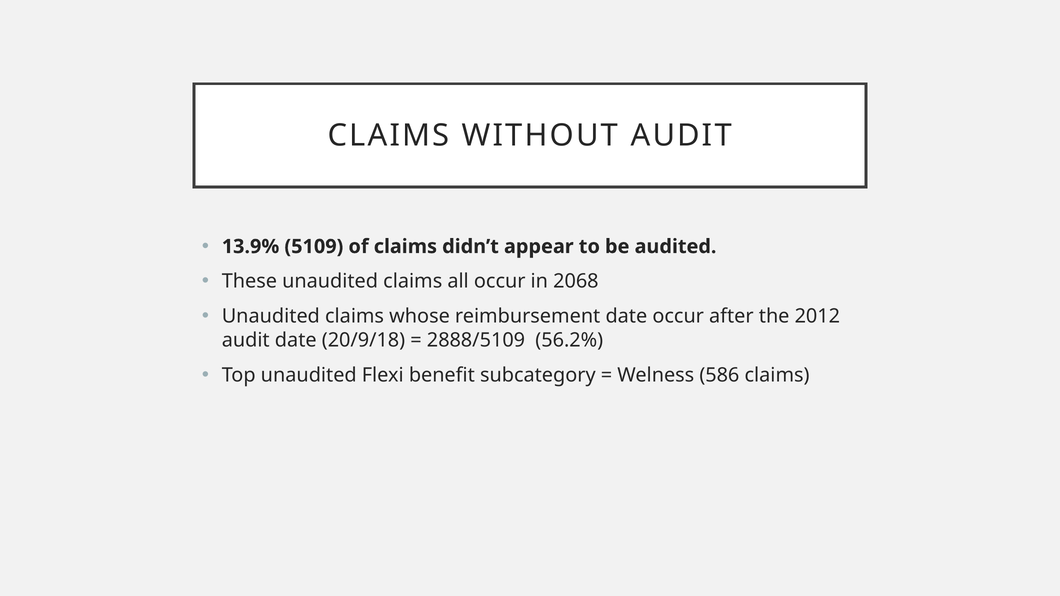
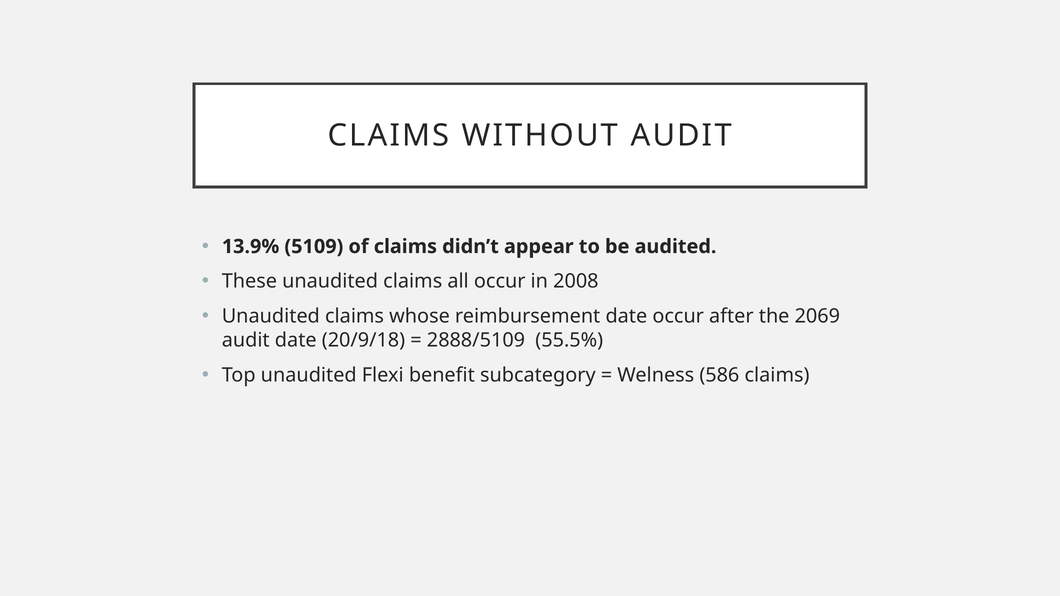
2068: 2068 -> 2008
2012: 2012 -> 2069
56.2%: 56.2% -> 55.5%
